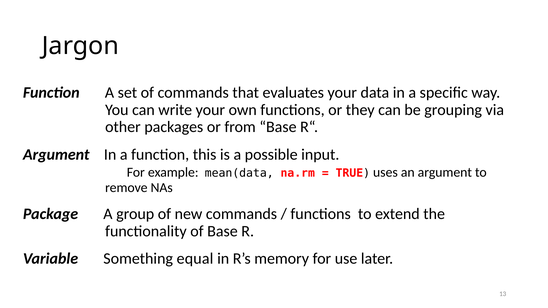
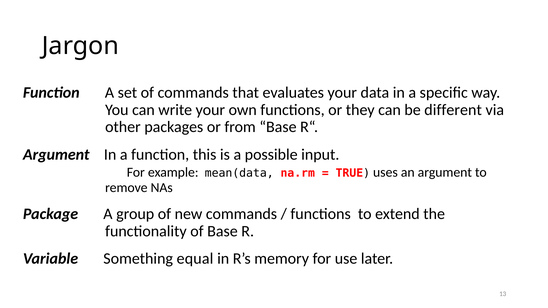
grouping: grouping -> different
